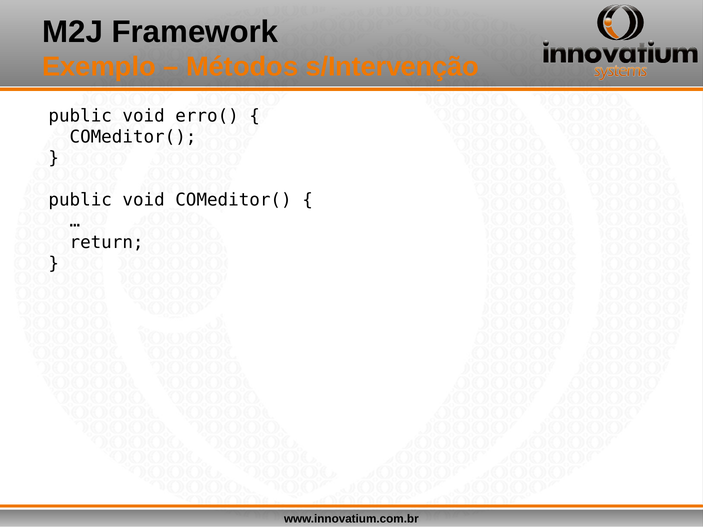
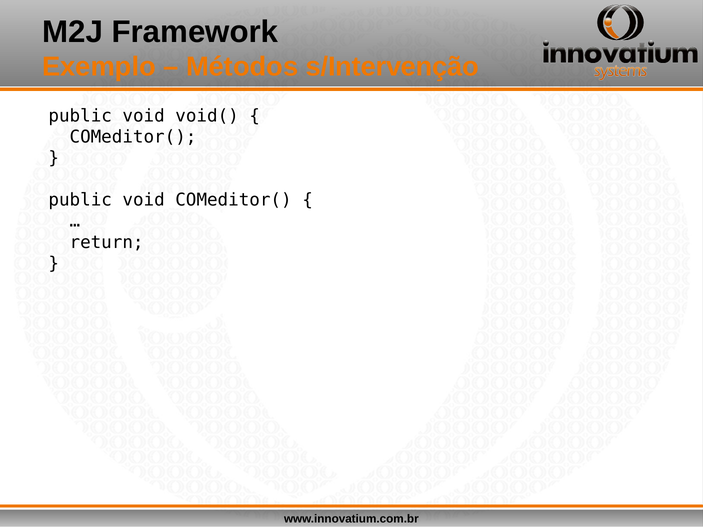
erro(: erro( -> void(
